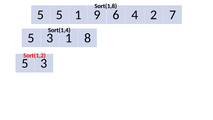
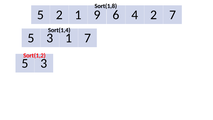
5 5: 5 -> 2
1 8: 8 -> 7
